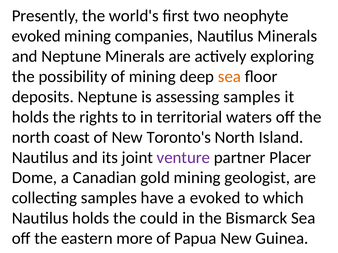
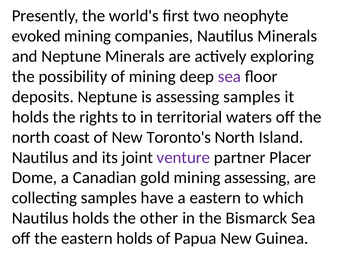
sea at (229, 77) colour: orange -> purple
mining geologist: geologist -> assessing
a evoked: evoked -> eastern
could: could -> other
eastern more: more -> holds
